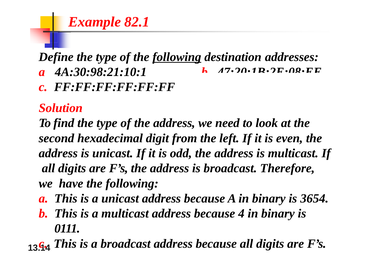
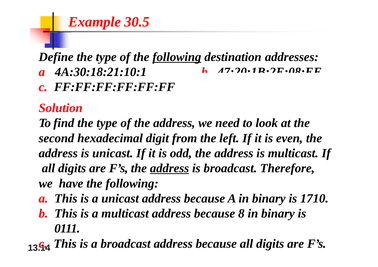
82.1: 82.1 -> 30.5
4A:30:98:21:10:1: 4A:30:98:21:10:1 -> 4A:30:18:21:10:1
address at (170, 169) underline: none -> present
3654: 3654 -> 1710
4: 4 -> 8
